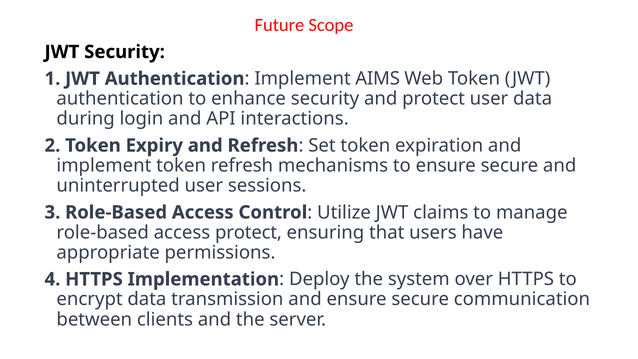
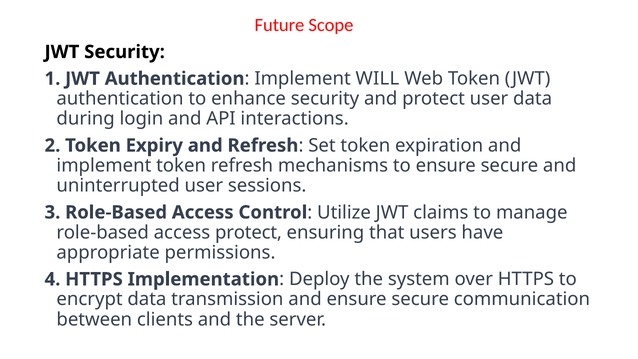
AIMS: AIMS -> WILL
